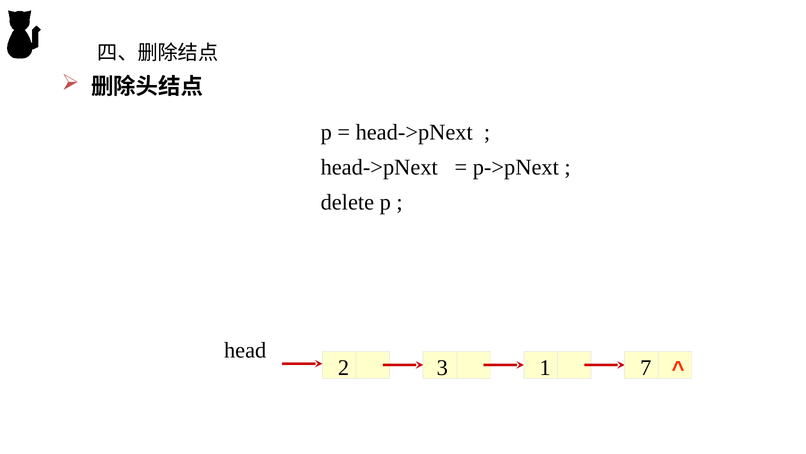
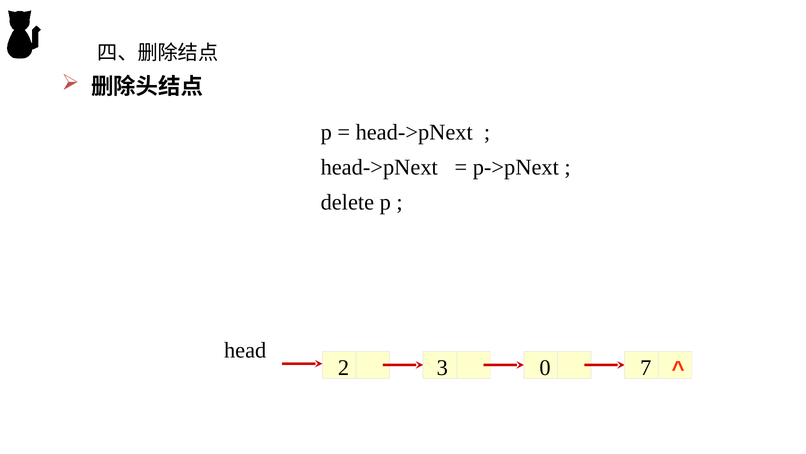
1: 1 -> 0
